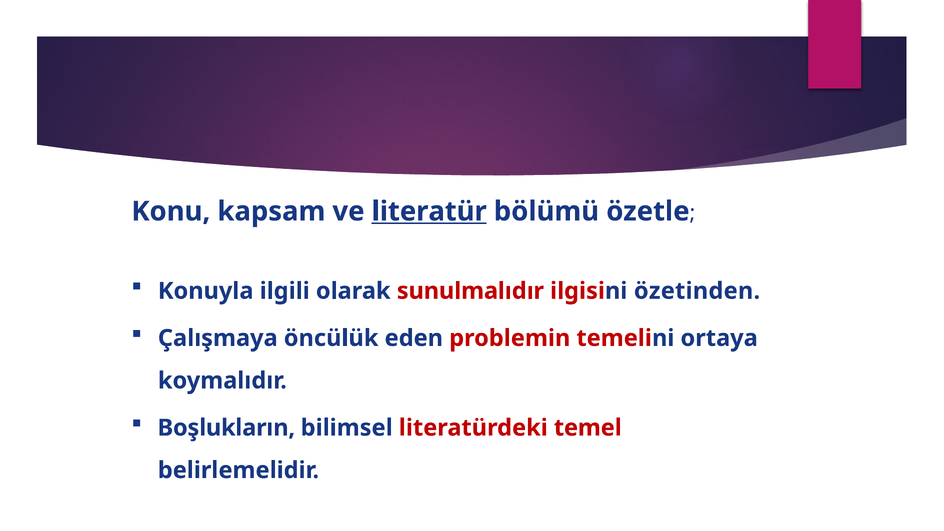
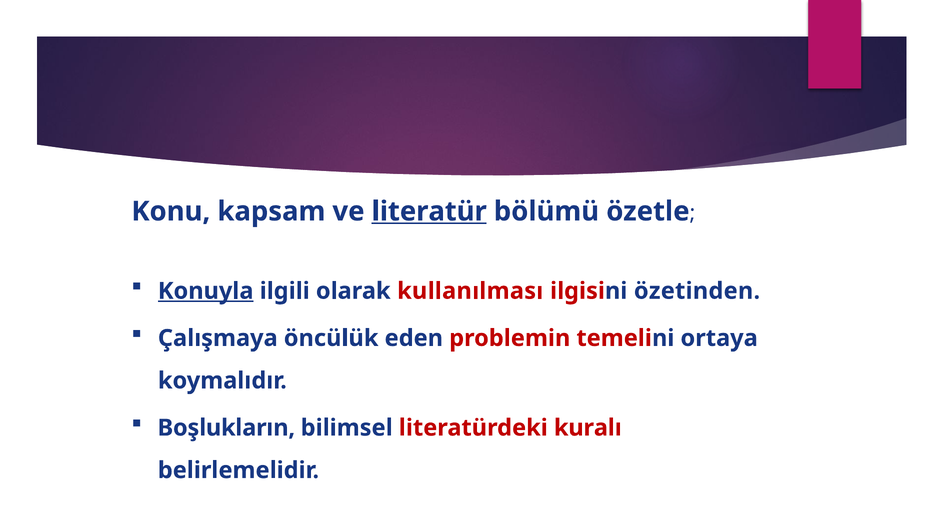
Konuyla underline: none -> present
sunulmalıdır: sunulmalıdır -> kullanılması
temel: temel -> kuralı
